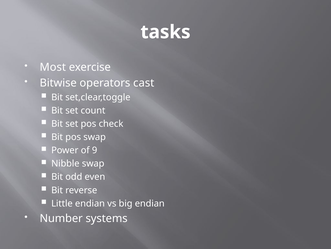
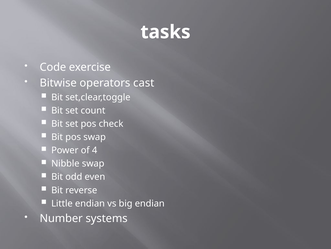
Most: Most -> Code
9: 9 -> 4
